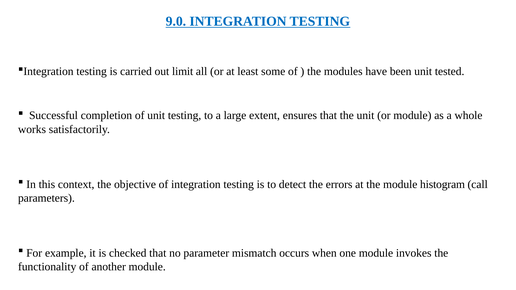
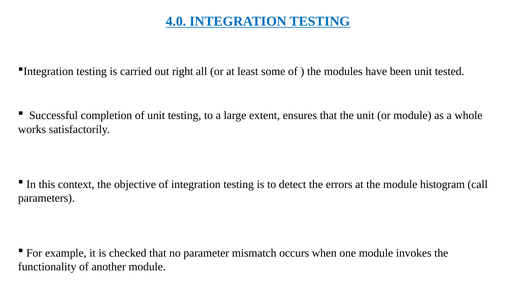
9.0: 9.0 -> 4.0
limit: limit -> right
